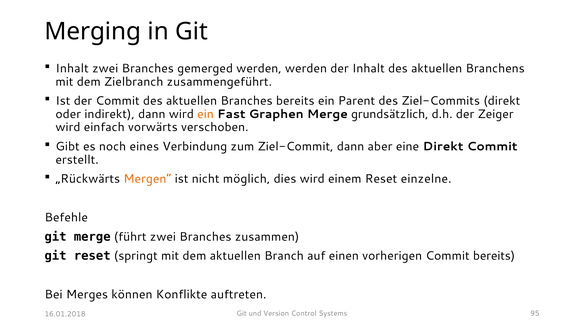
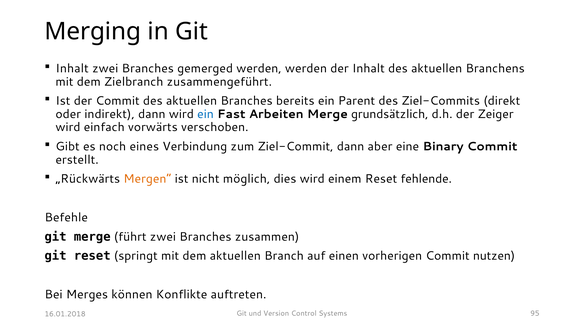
ein at (205, 114) colour: orange -> blue
Graphen: Graphen -> Arbeiten
eine Direkt: Direkt -> Binary
einzelne: einzelne -> fehlende
Commit bereits: bereits -> nutzen
